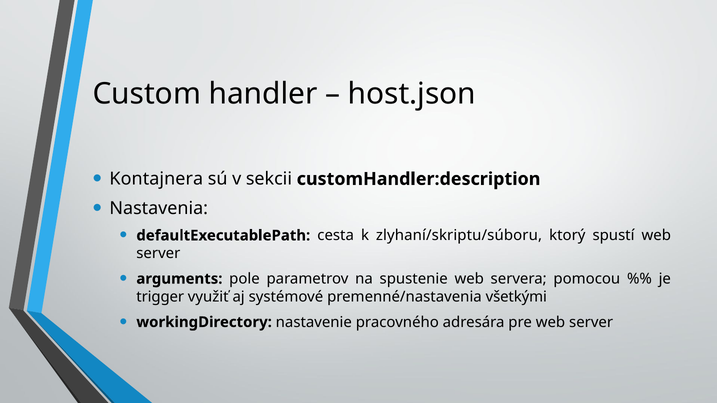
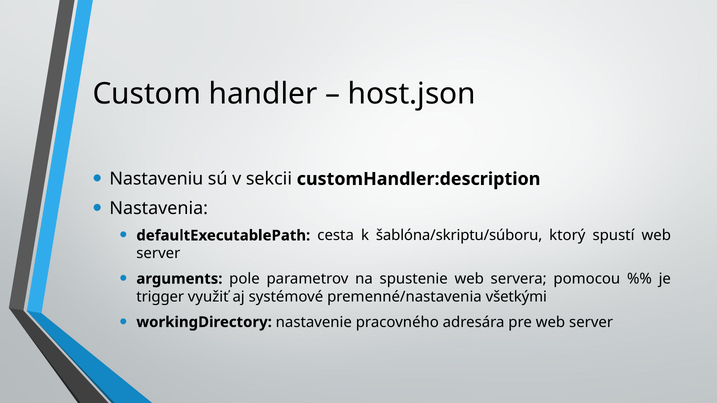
Kontajnera: Kontajnera -> Nastaveniu
zlyhaní/skriptu/súboru: zlyhaní/skriptu/súboru -> šablóna/skriptu/súboru
